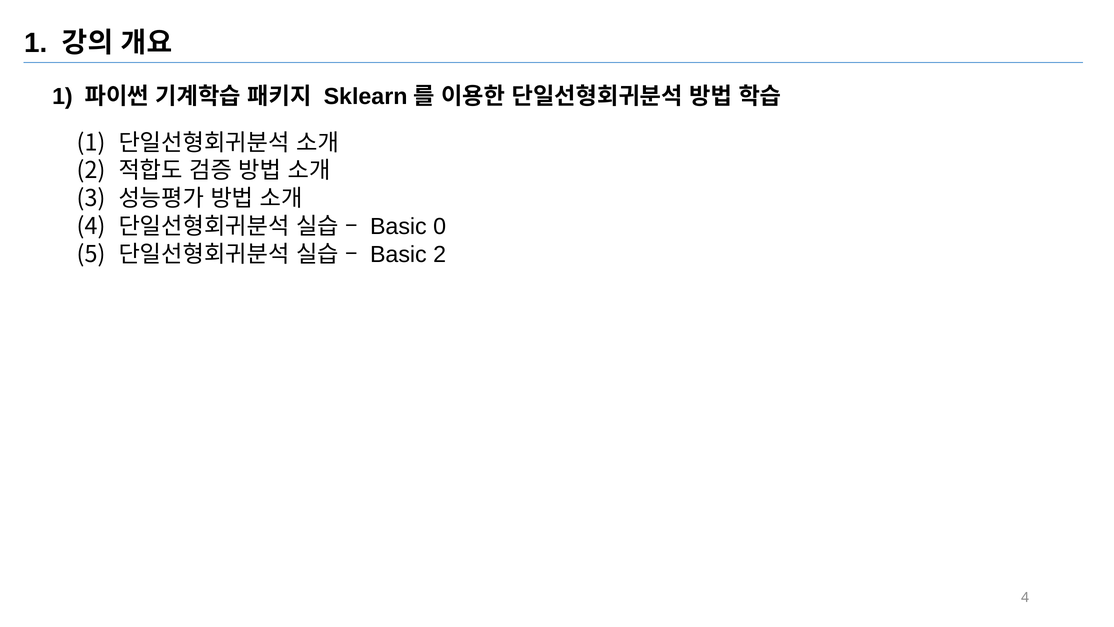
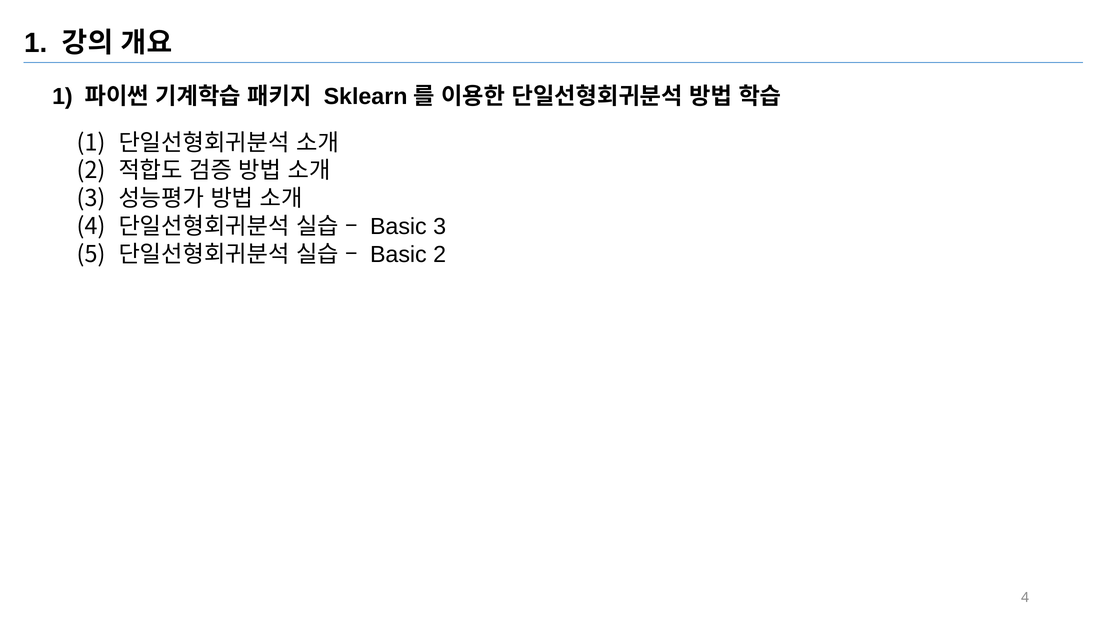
Basic 0: 0 -> 3
